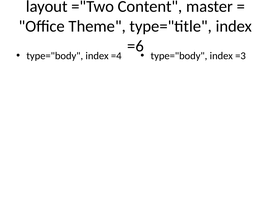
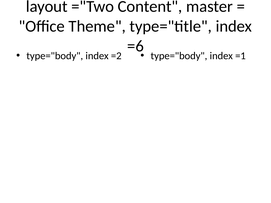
=4: =4 -> =2
=3: =3 -> =1
